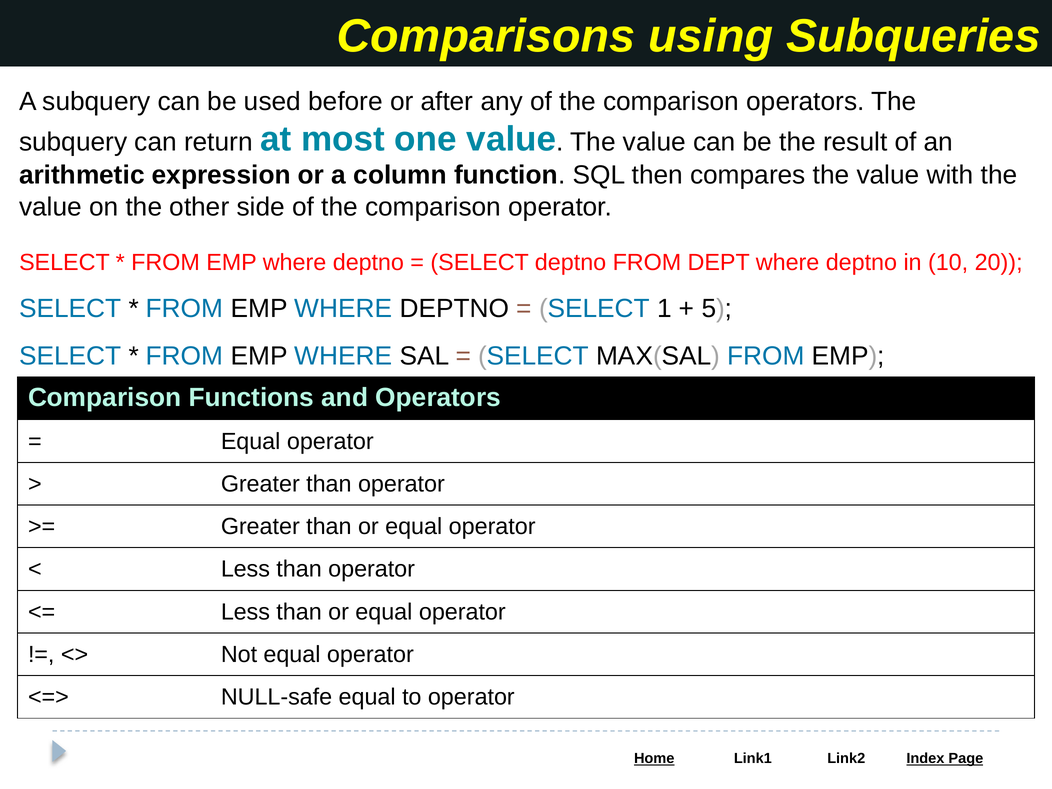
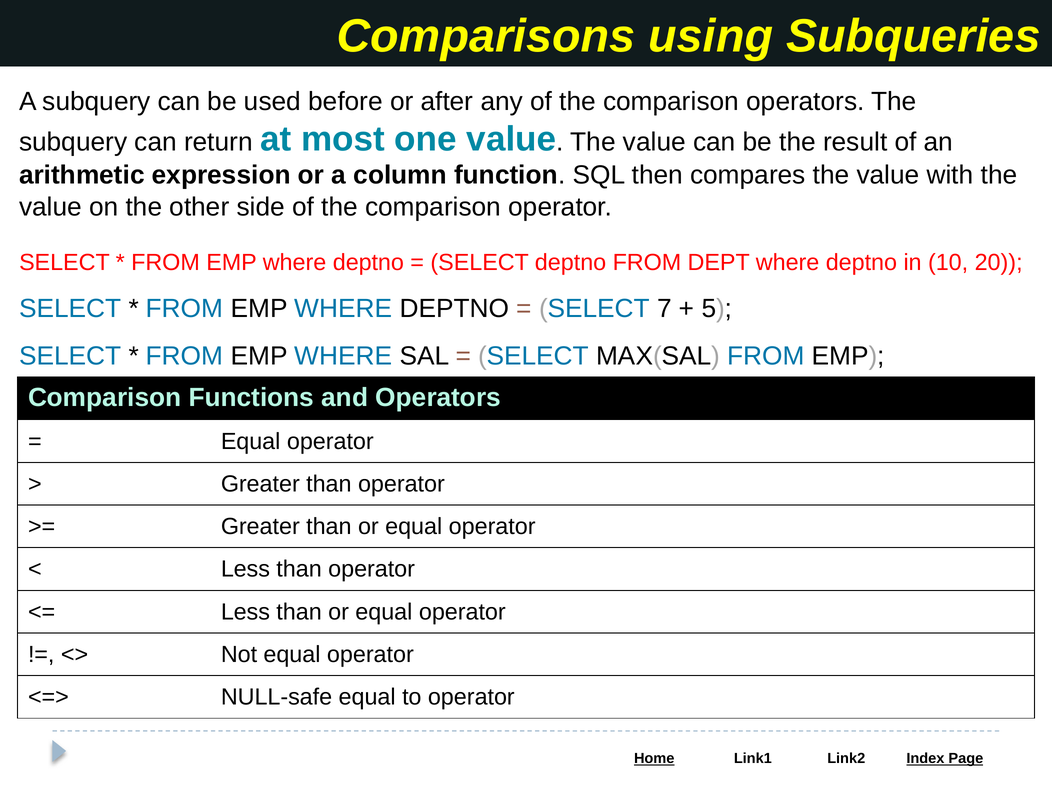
1: 1 -> 7
